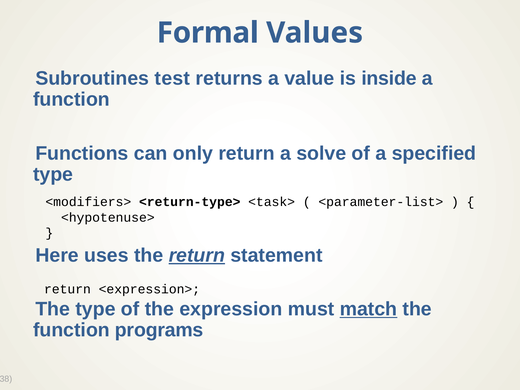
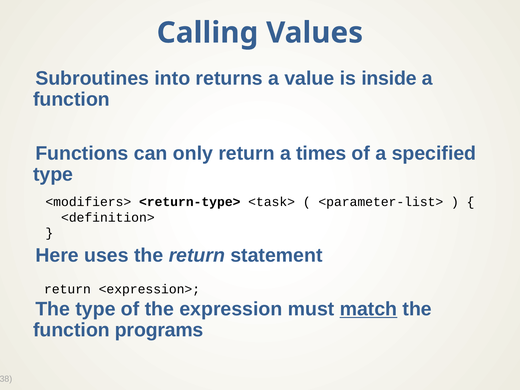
Formal: Formal -> Calling
test: test -> into
solve: solve -> times
<hypotenuse>: <hypotenuse> -> <definition>
return at (197, 255) underline: present -> none
